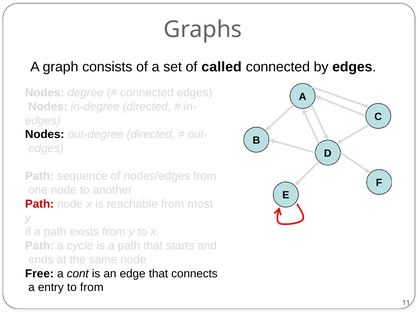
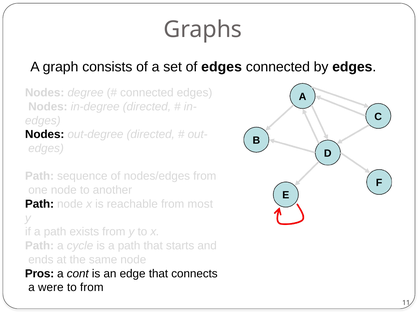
of called: called -> edges
Path at (40, 204) colour: red -> black
Free: Free -> Pros
entry: entry -> were
